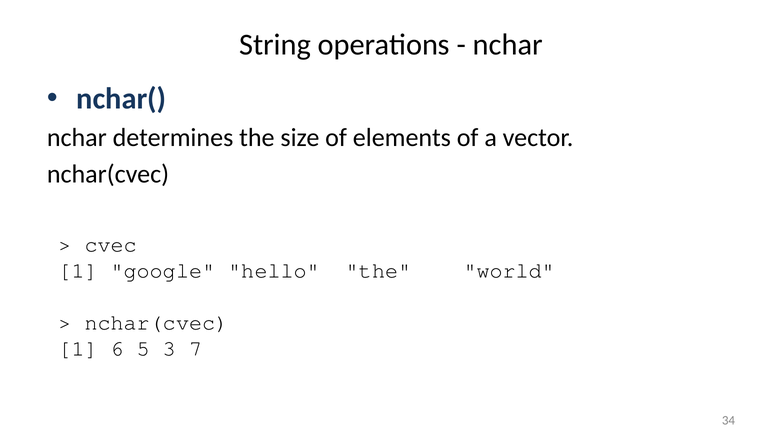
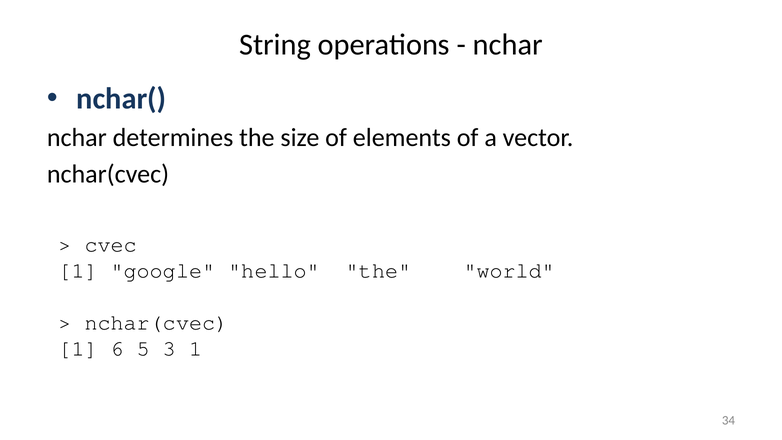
3 7: 7 -> 1
